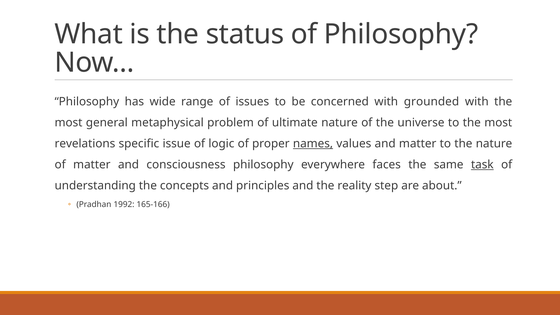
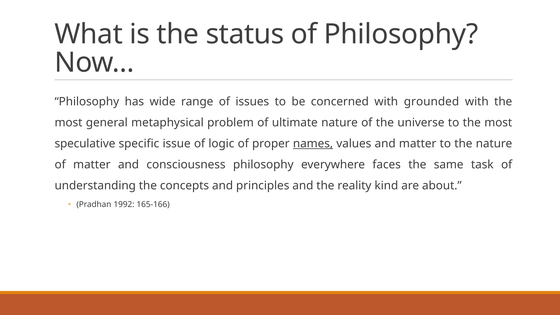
revelations: revelations -> speculative
task underline: present -> none
step: step -> kind
